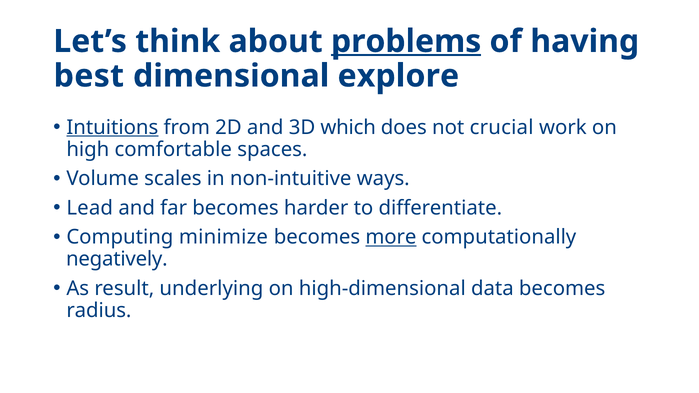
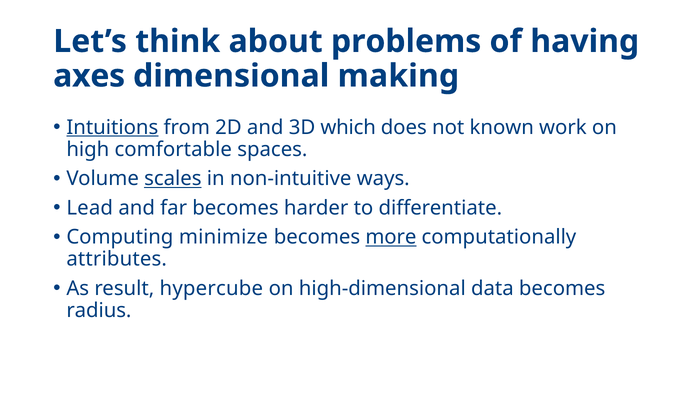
problems underline: present -> none
best: best -> axes
explore: explore -> making
crucial: crucial -> known
scales underline: none -> present
negatively: negatively -> attributes
underlying: underlying -> hypercube
